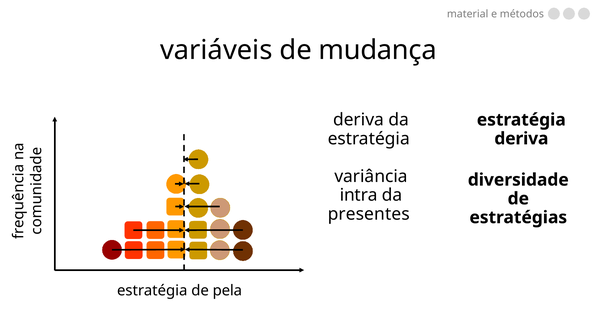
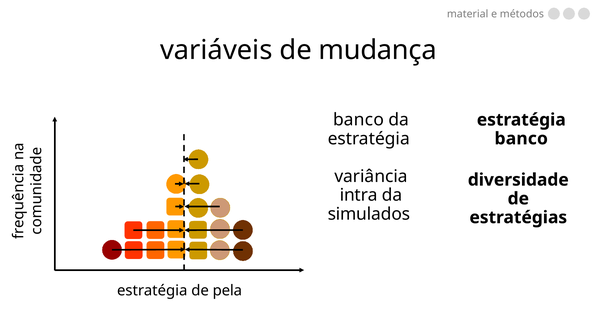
deriva at (359, 120): deriva -> banco
deriva at (521, 139): deriva -> banco
presentes: presentes -> simulados
